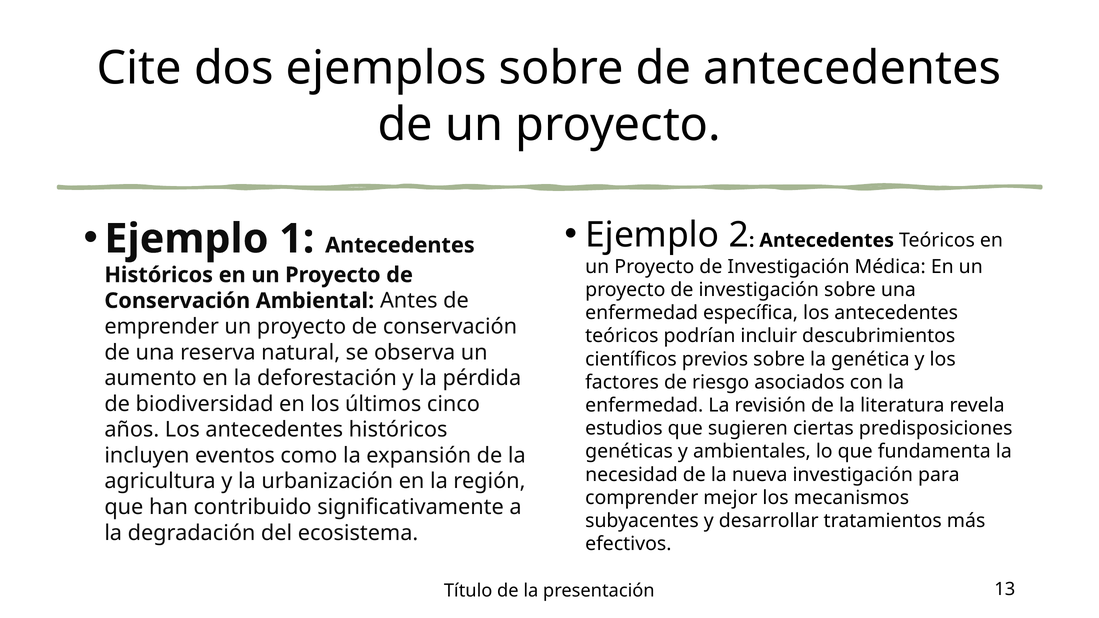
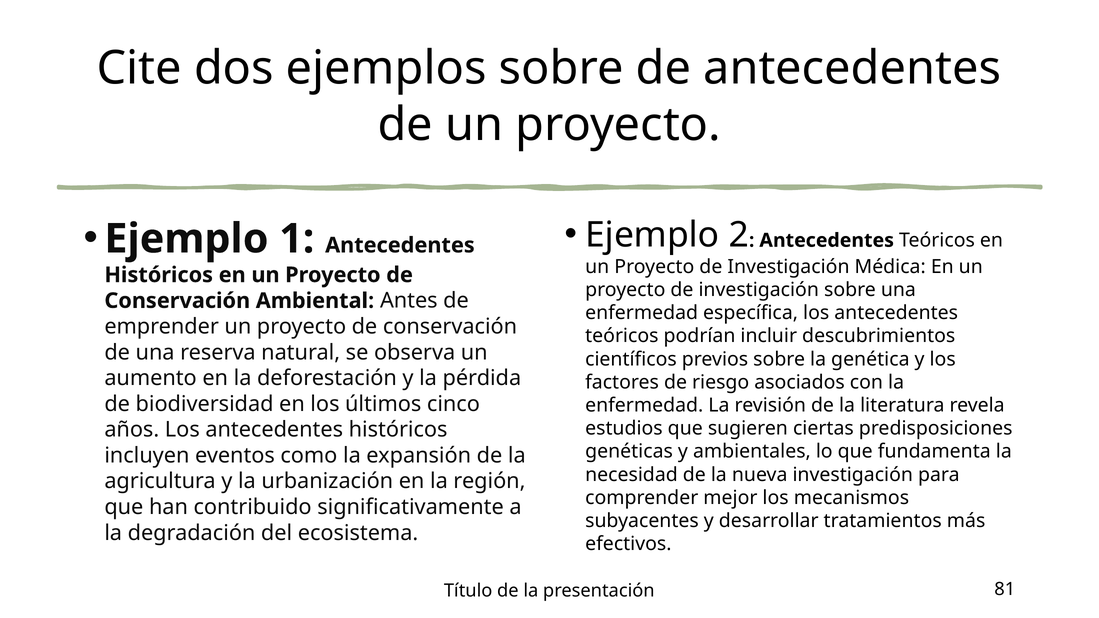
13: 13 -> 81
